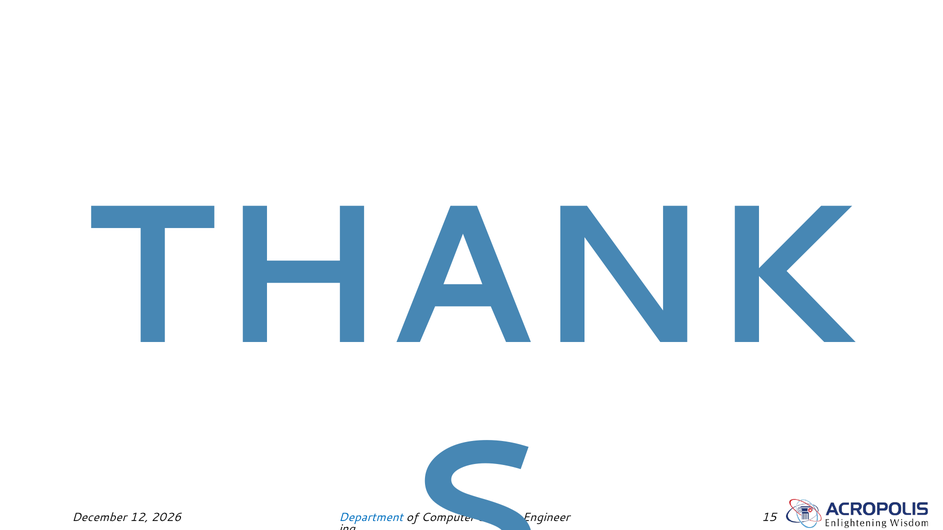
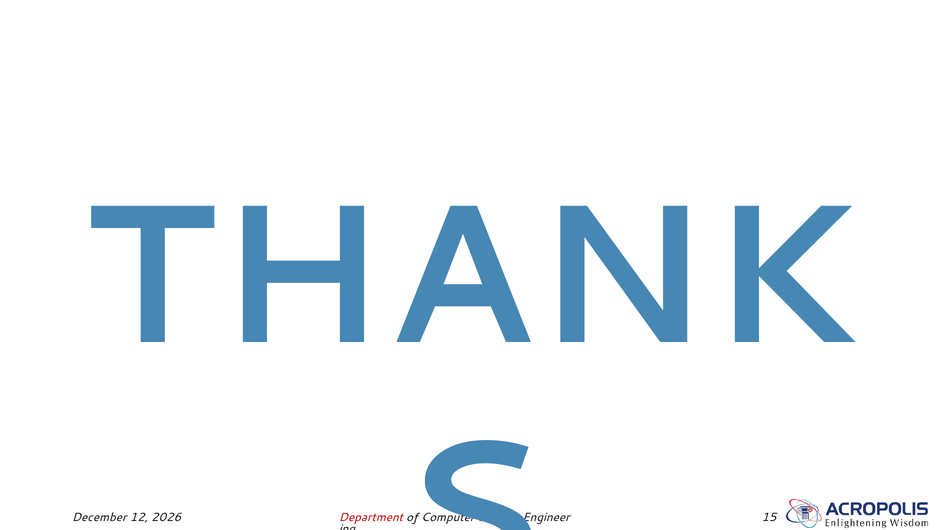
Department colour: blue -> red
